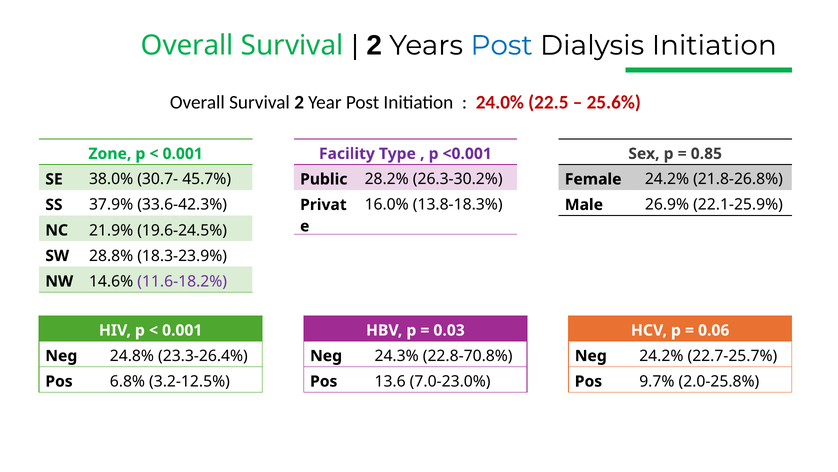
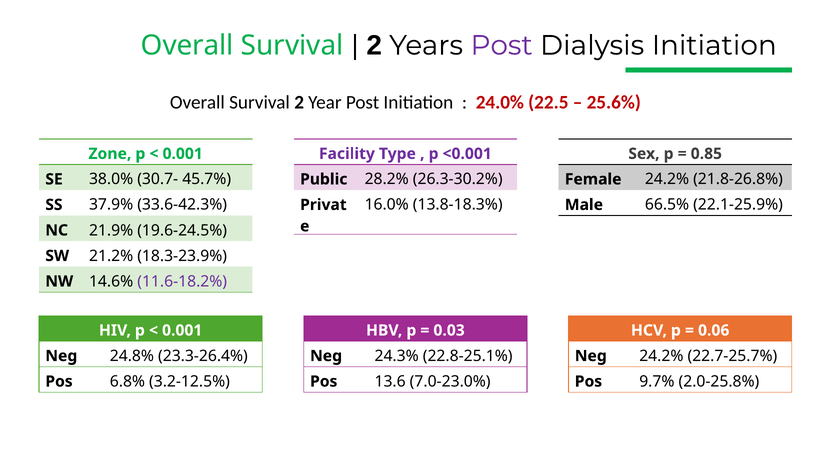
Post at (502, 45) colour: blue -> purple
26.9%: 26.9% -> 66.5%
28.8%: 28.8% -> 21.2%
22.8-70.8%: 22.8-70.8% -> 22.8-25.1%
